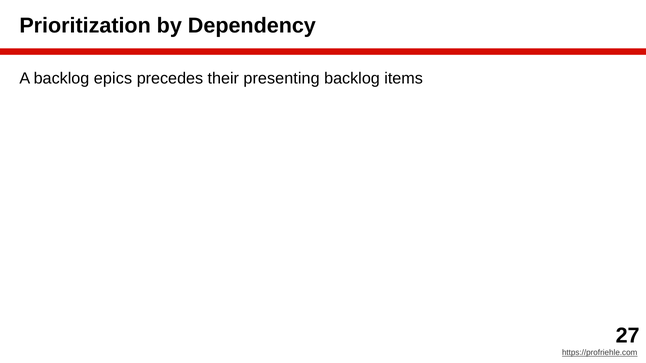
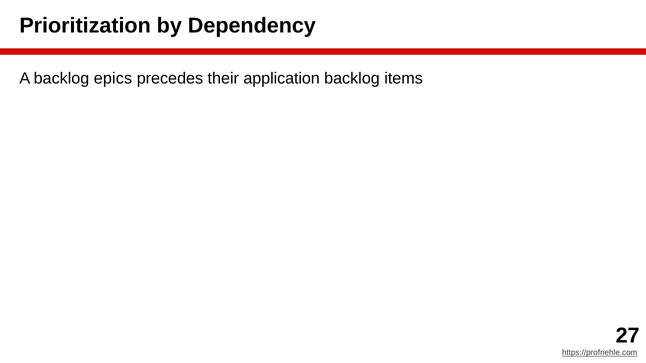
presenting: presenting -> application
